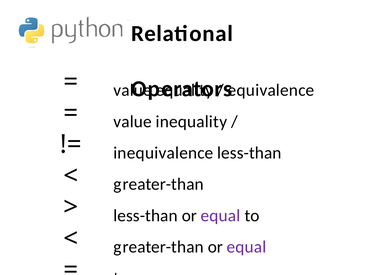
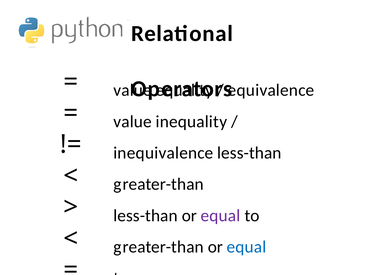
equal at (247, 246) colour: purple -> blue
